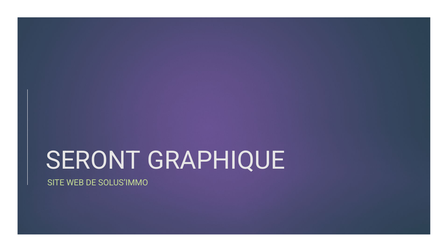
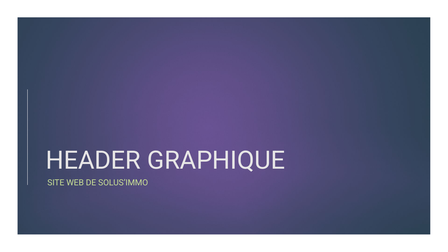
SERONT: SERONT -> HEADER
